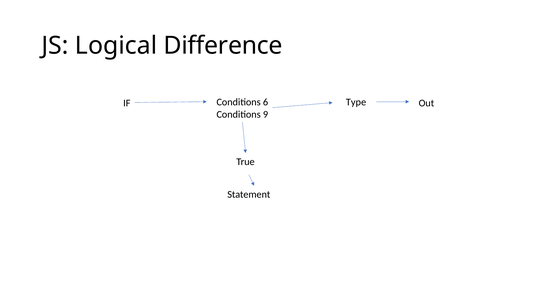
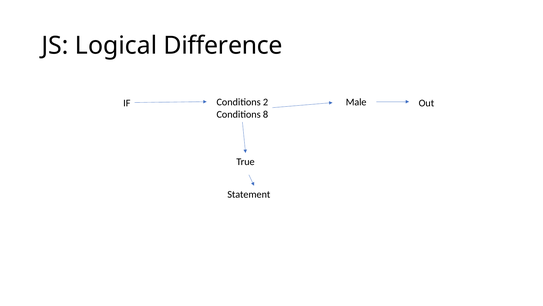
Type: Type -> Male
6: 6 -> 2
9: 9 -> 8
